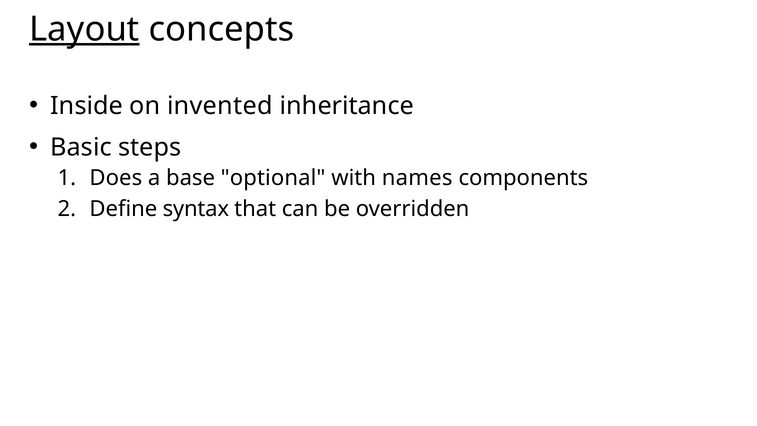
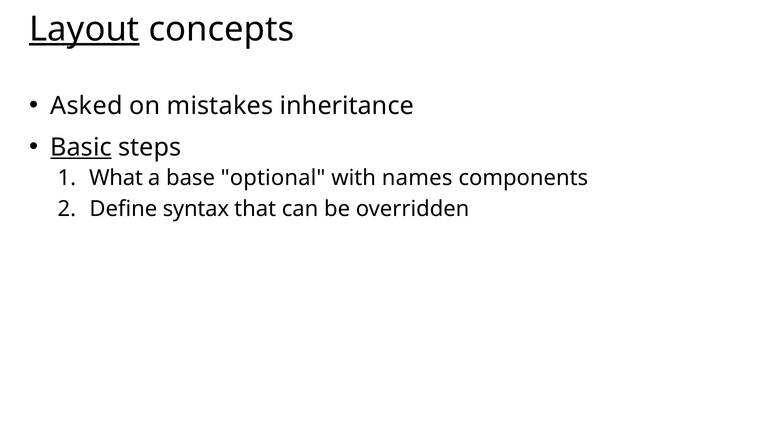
Inside: Inside -> Asked
invented: invented -> mistakes
Basic underline: none -> present
Does: Does -> What
